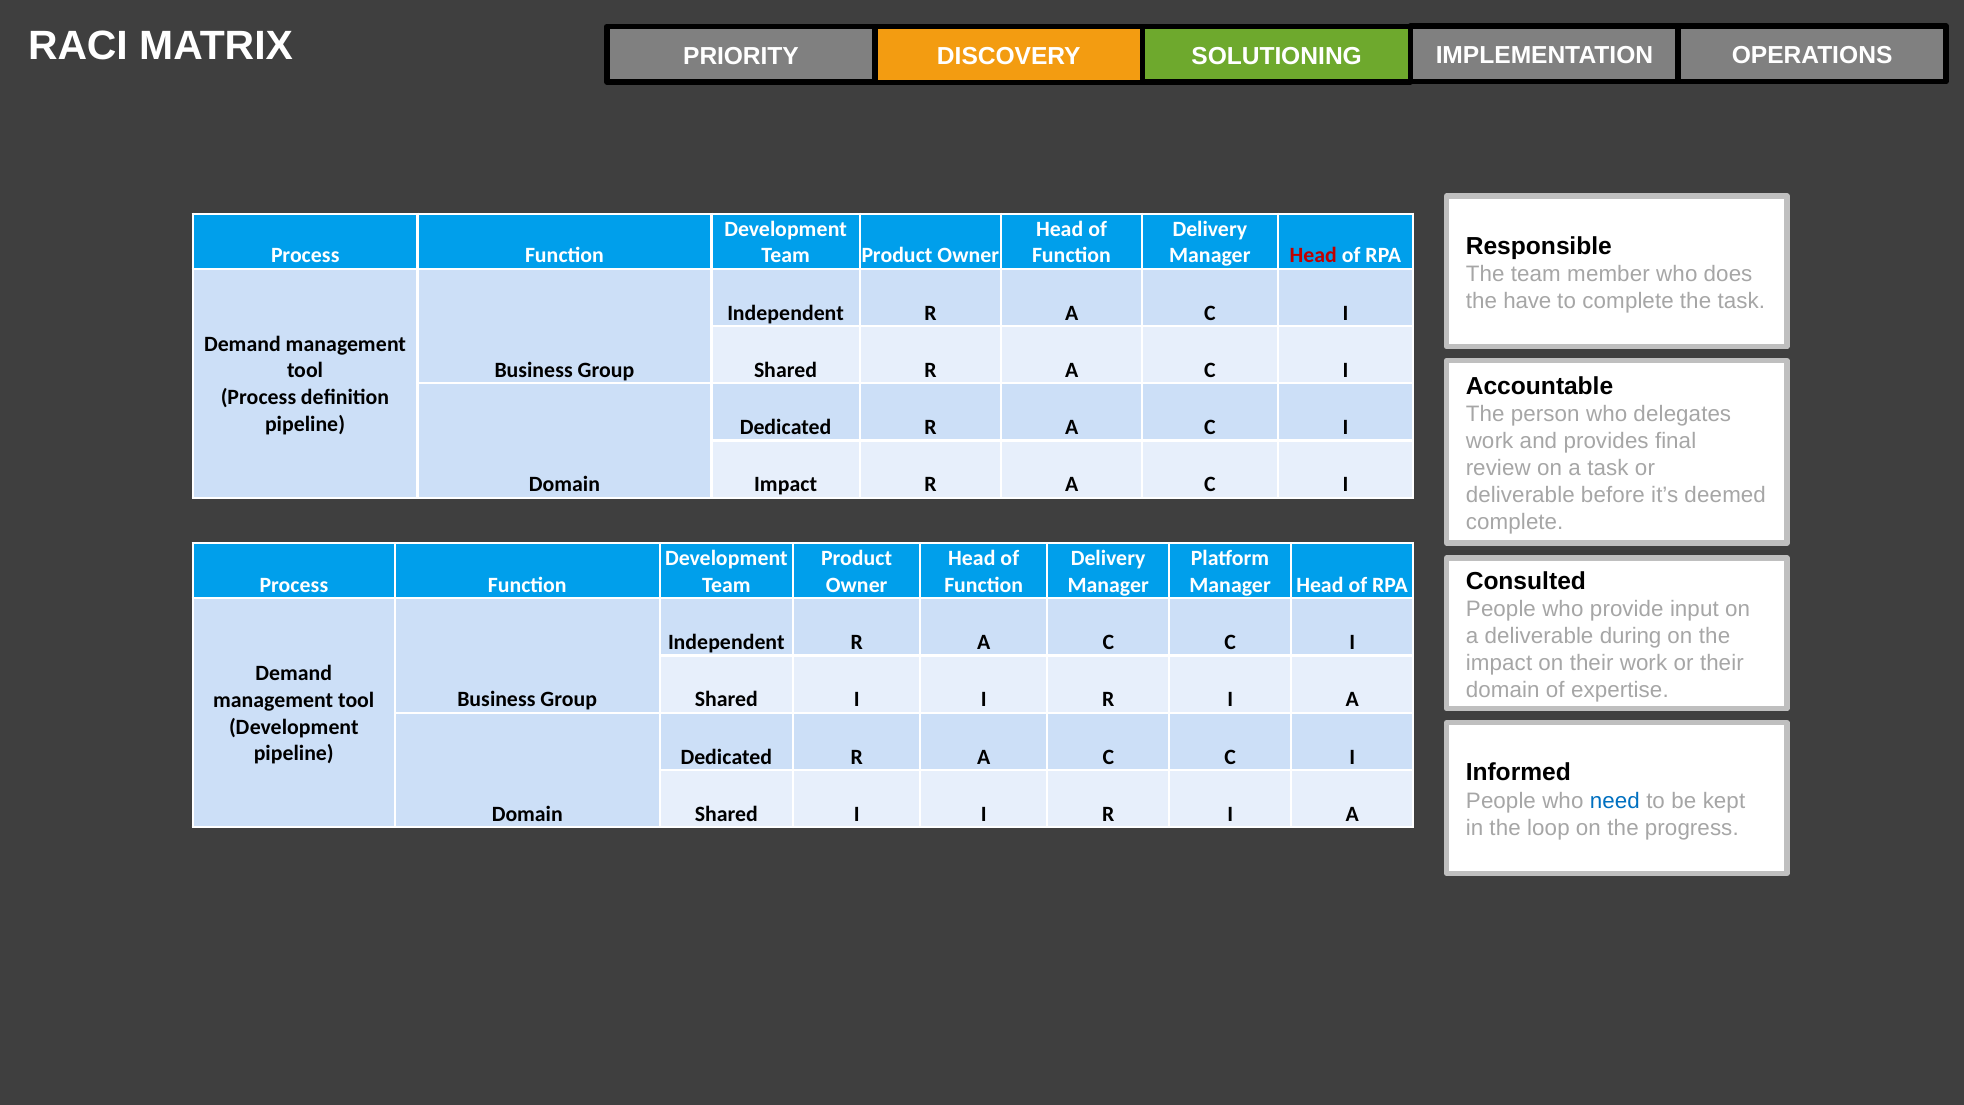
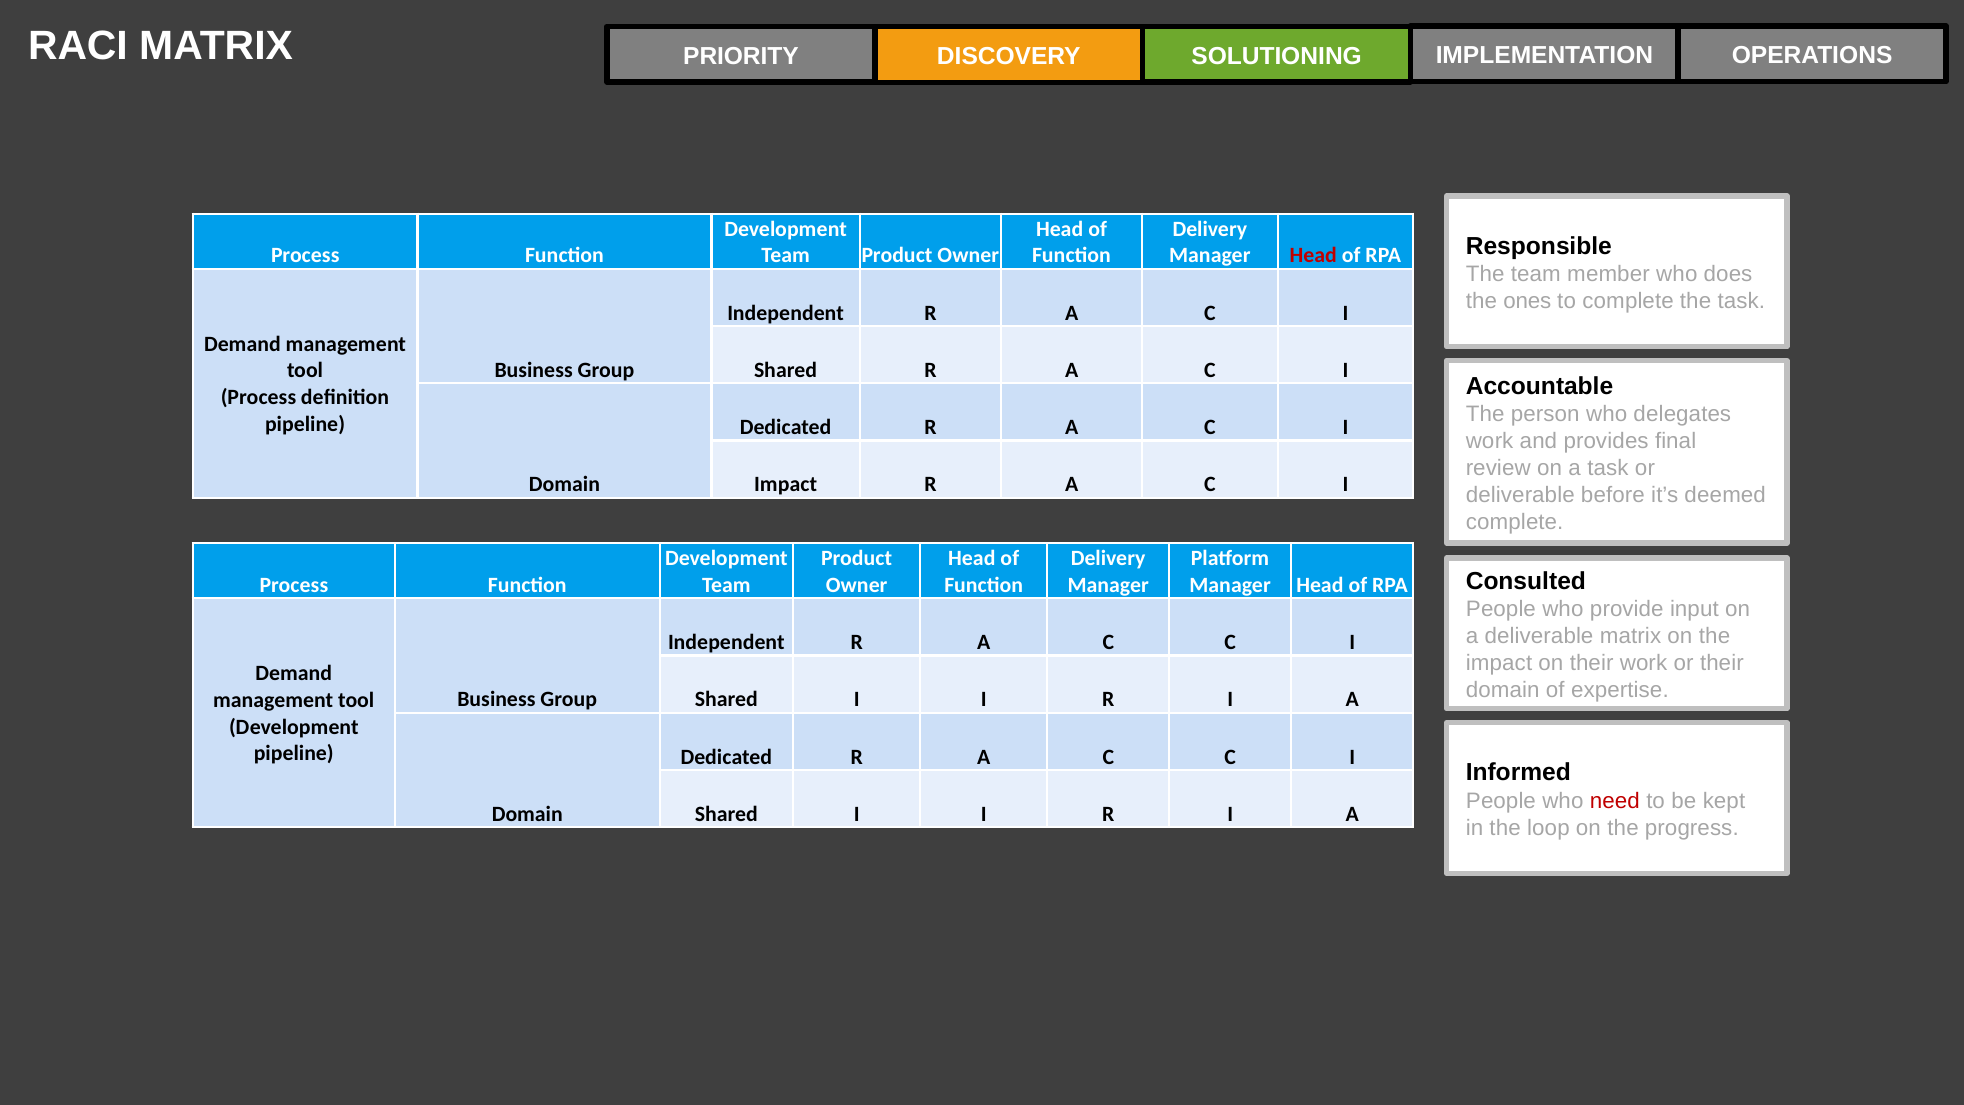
have: have -> ones
deliverable during: during -> matrix
need colour: blue -> red
